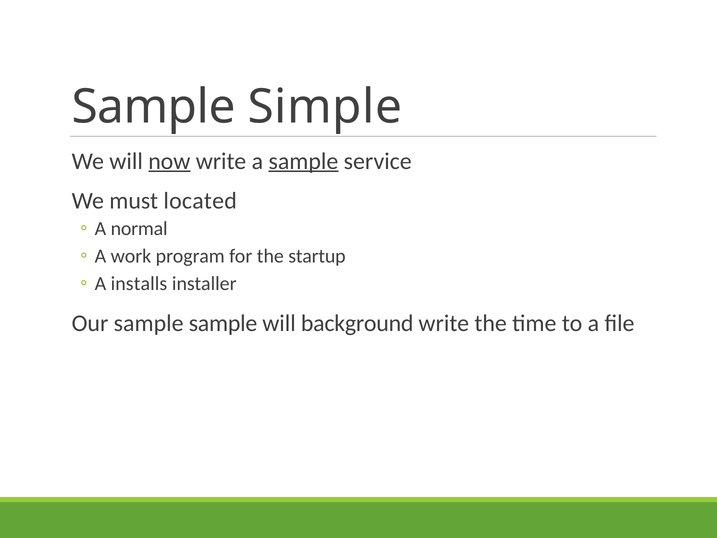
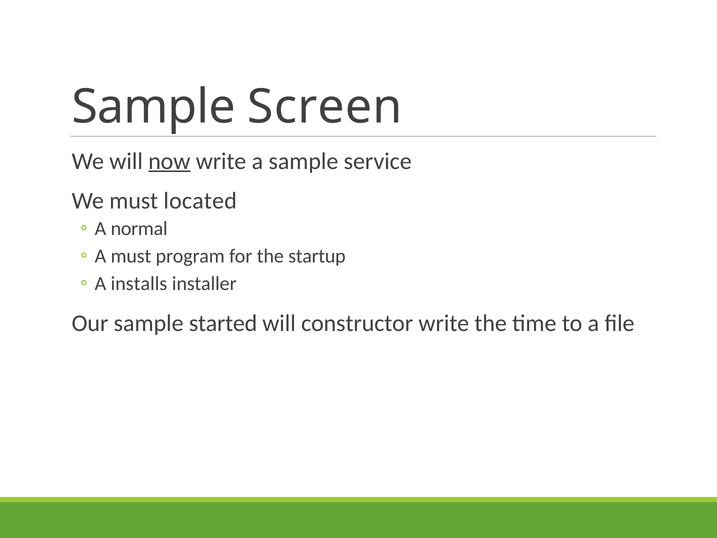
Simple: Simple -> Screen
sample at (303, 161) underline: present -> none
A work: work -> must
sample sample: sample -> started
background: background -> constructor
